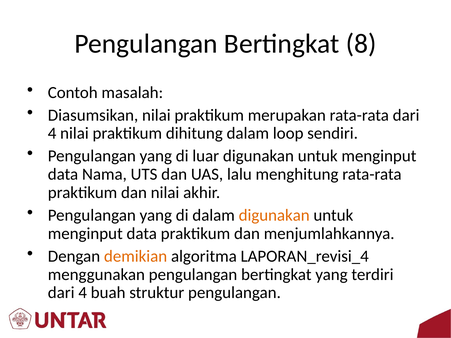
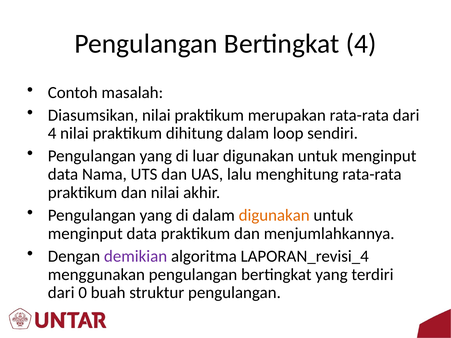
Bertingkat 8: 8 -> 4
demikian colour: orange -> purple
4 at (83, 293): 4 -> 0
